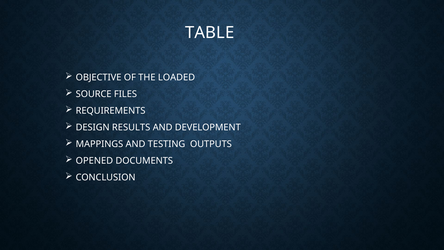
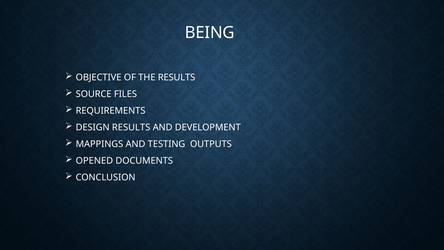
TABLE: TABLE -> BEING
THE LOADED: LOADED -> RESULTS
